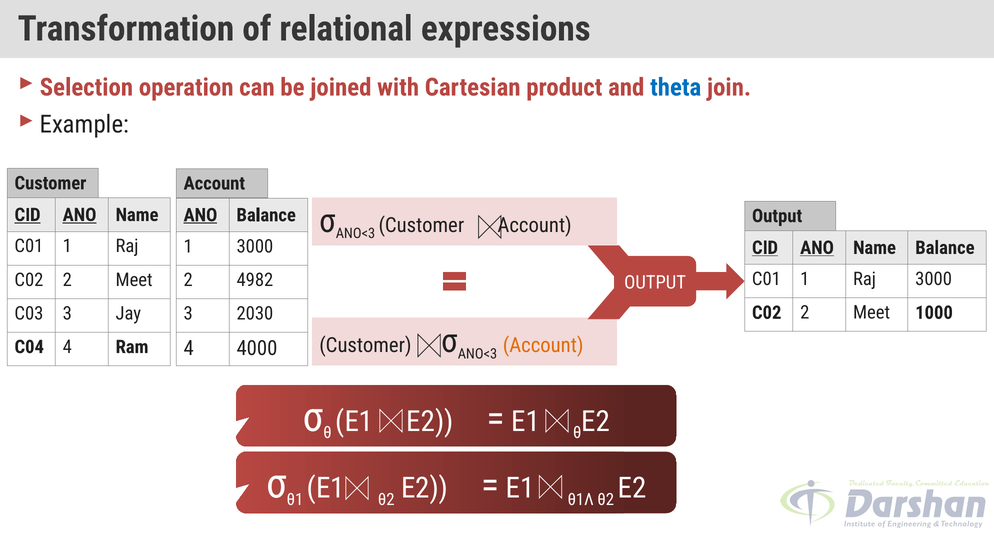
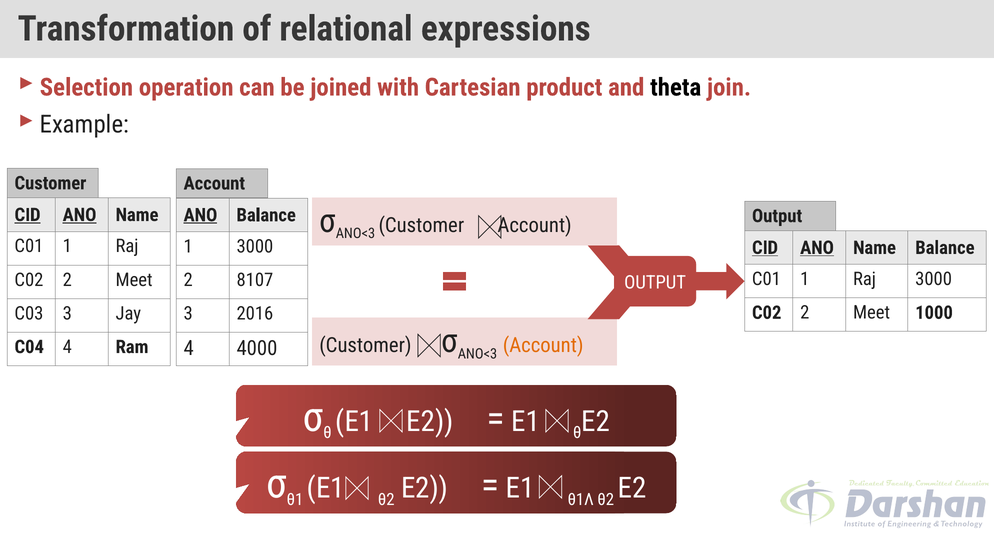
theta colour: blue -> black
4982: 4982 -> 8107
2030: 2030 -> 2016
